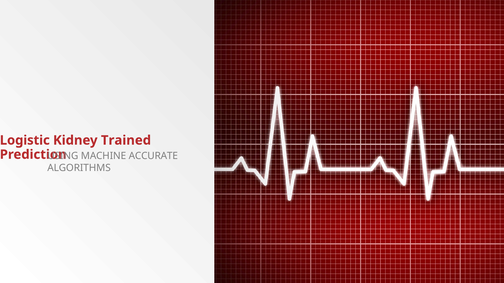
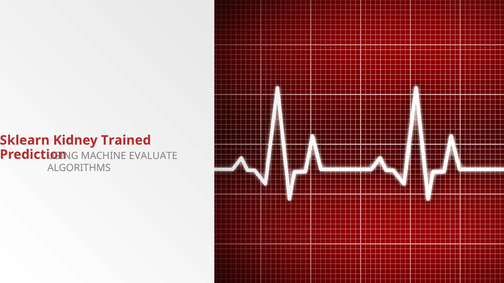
Logistic: Logistic -> Sklearn
ACCURATE: ACCURATE -> EVALUATE
